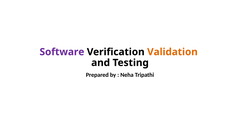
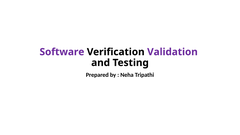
Validation colour: orange -> purple
